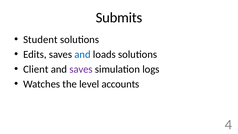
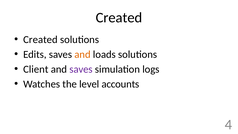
Submits at (119, 18): Submits -> Created
Student at (40, 40): Student -> Created
and at (82, 54) colour: blue -> orange
